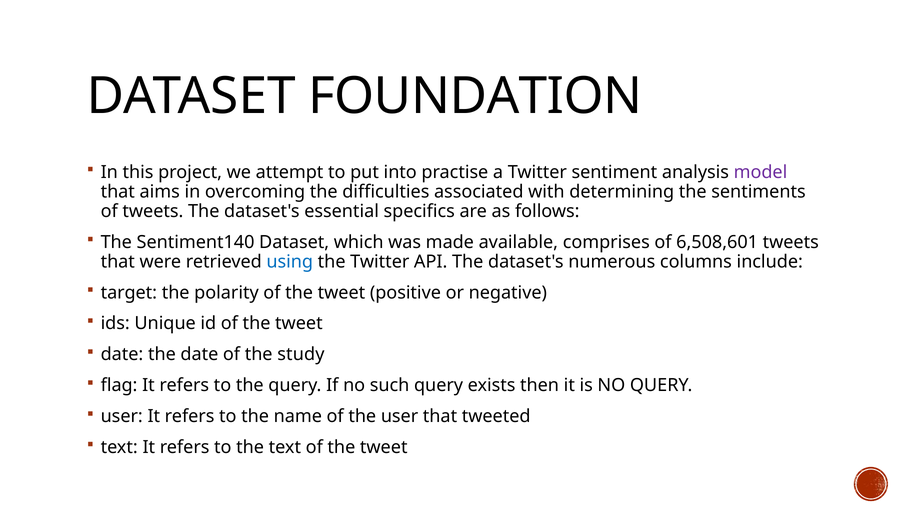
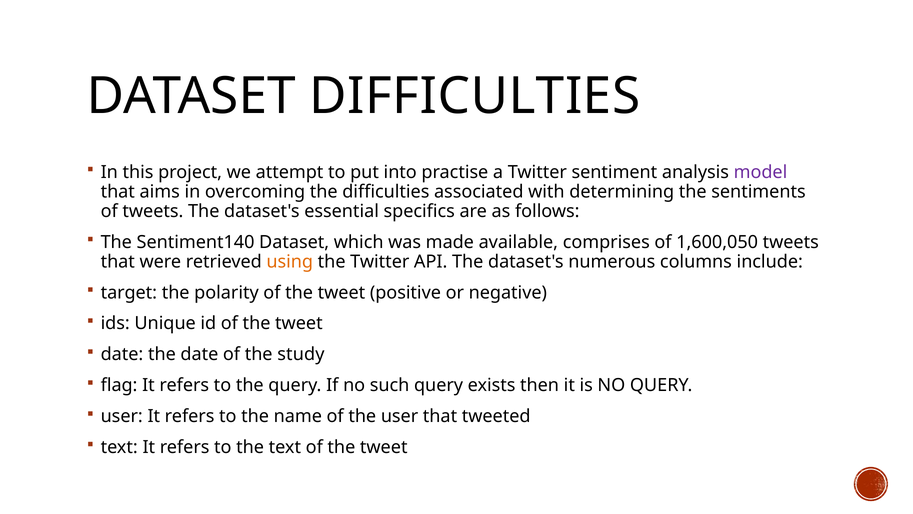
DATASET FOUNDATION: FOUNDATION -> DIFFICULTIES
6,508,601: 6,508,601 -> 1,600,050
using colour: blue -> orange
